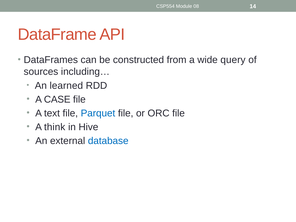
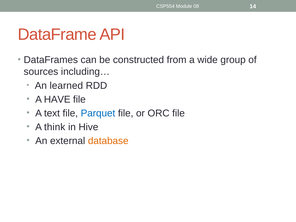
query: query -> group
CASE: CASE -> HAVE
database colour: blue -> orange
